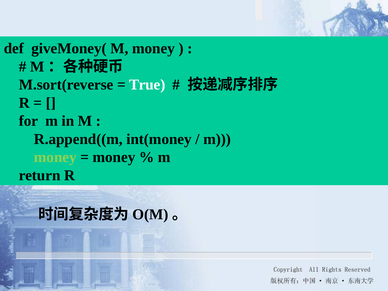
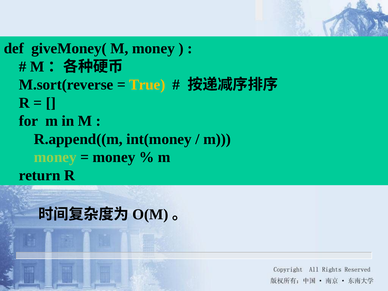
True colour: white -> yellow
